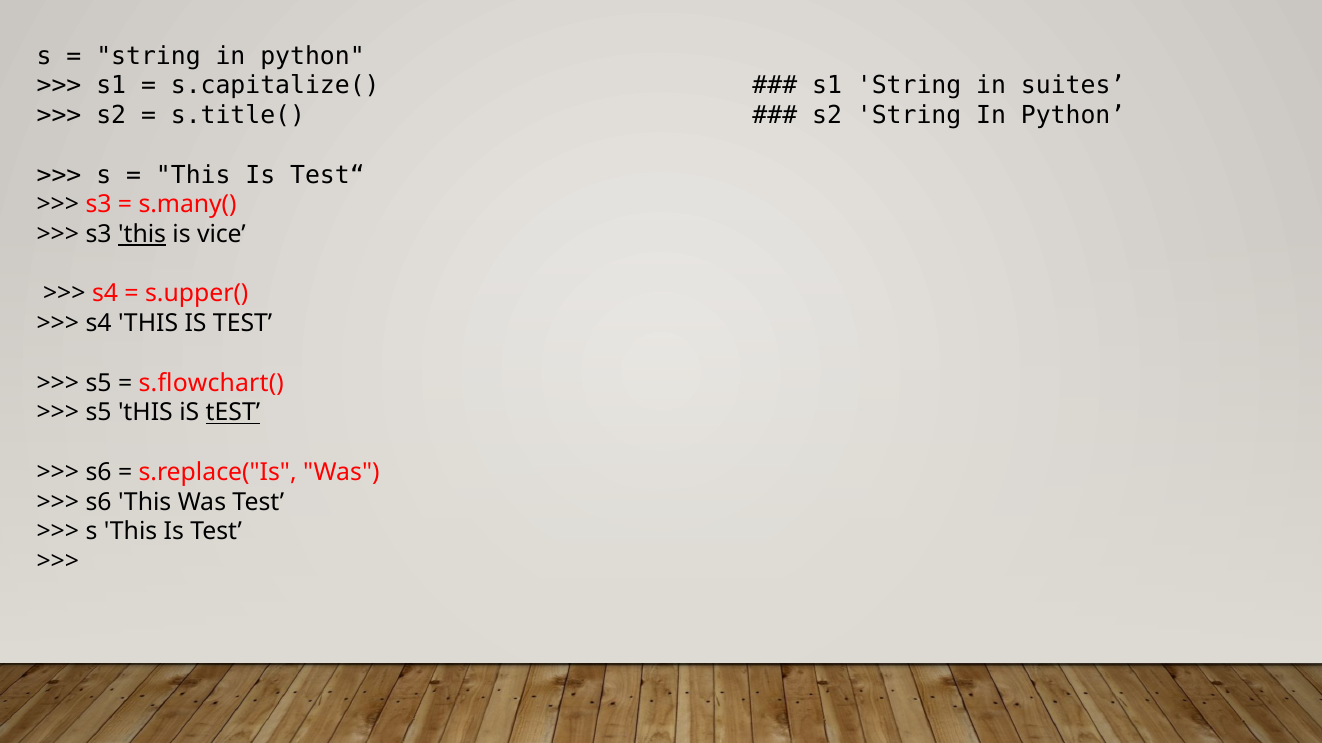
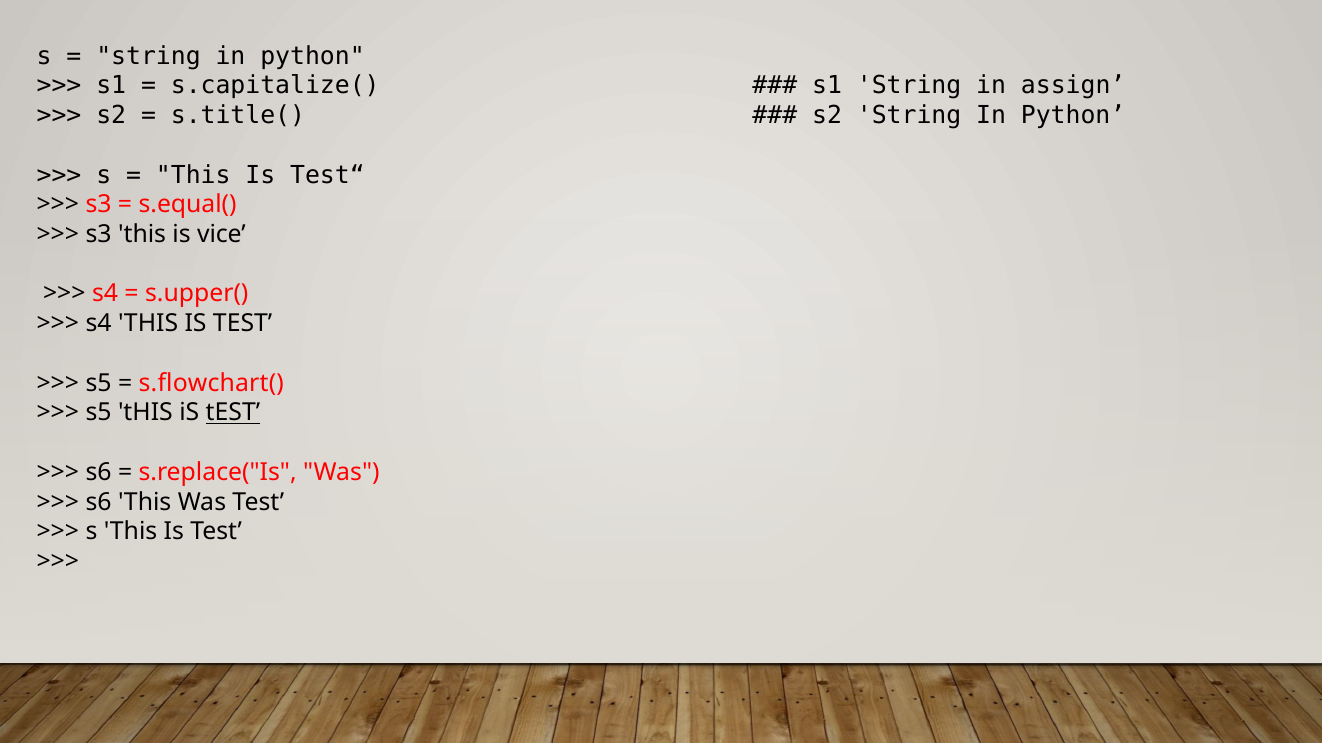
suites: suites -> assign
s.many(: s.many( -> s.equal(
this at (142, 235) underline: present -> none
